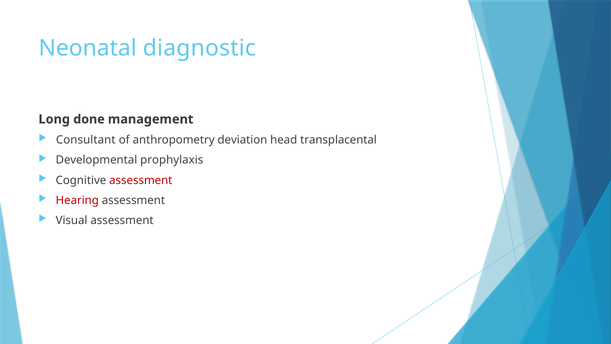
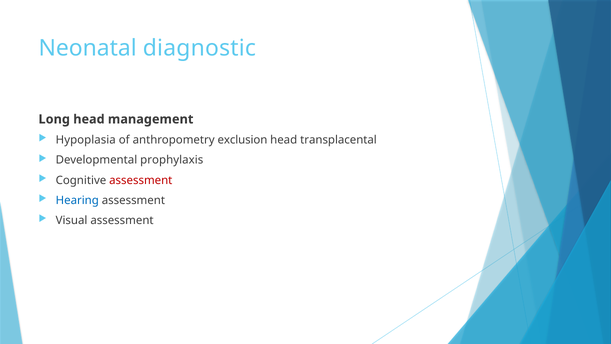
Long done: done -> head
Consultant: Consultant -> Hypoplasia
deviation: deviation -> exclusion
Hearing colour: red -> blue
